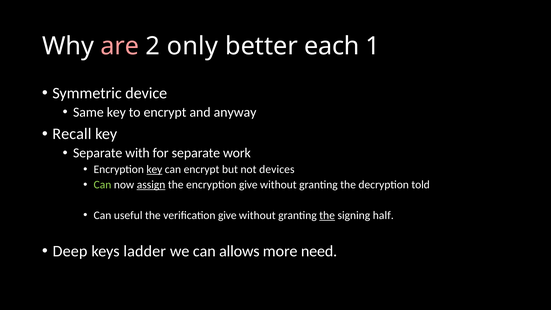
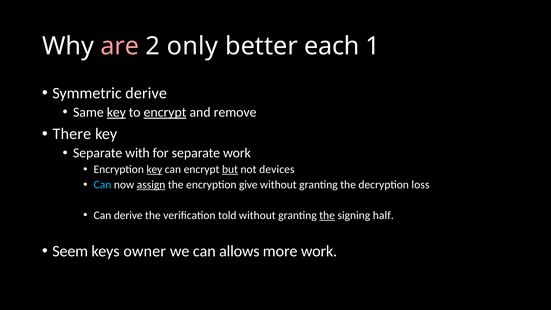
Symmetric device: device -> derive
key at (116, 112) underline: none -> present
encrypt at (165, 112) underline: none -> present
anyway: anyway -> remove
Recall: Recall -> There
but underline: none -> present
Can at (102, 185) colour: light green -> light blue
told: told -> loss
Can useful: useful -> derive
verification give: give -> told
Deep: Deep -> Seem
ladder: ladder -> owner
more need: need -> work
